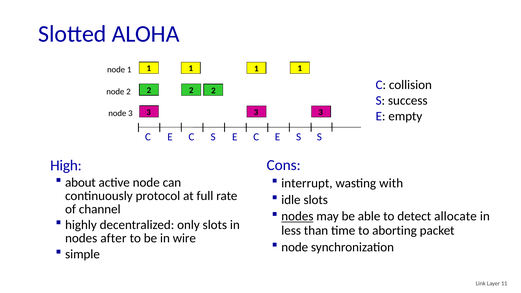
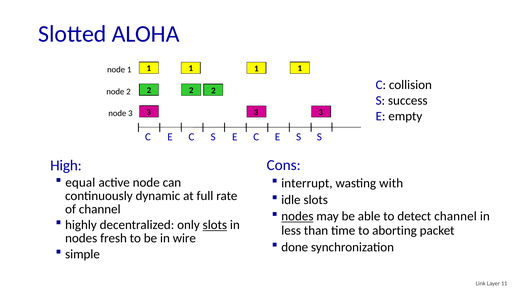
about: about -> equal
protocol: protocol -> dynamic
detect allocate: allocate -> channel
slots at (215, 225) underline: none -> present
after: after -> fresh
node at (295, 247): node -> done
